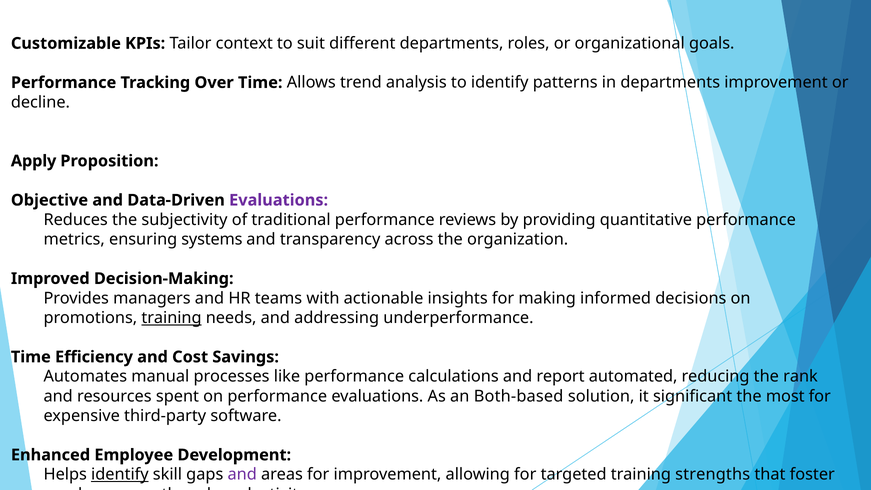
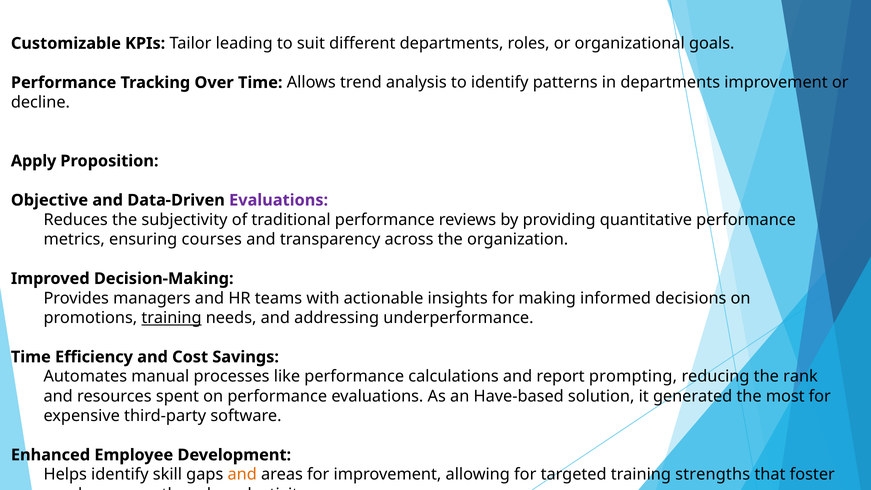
context: context -> leading
systems: systems -> courses
automated: automated -> prompting
Both-based: Both-based -> Have-based
significant: significant -> generated
identify at (120, 475) underline: present -> none
and at (242, 475) colour: purple -> orange
